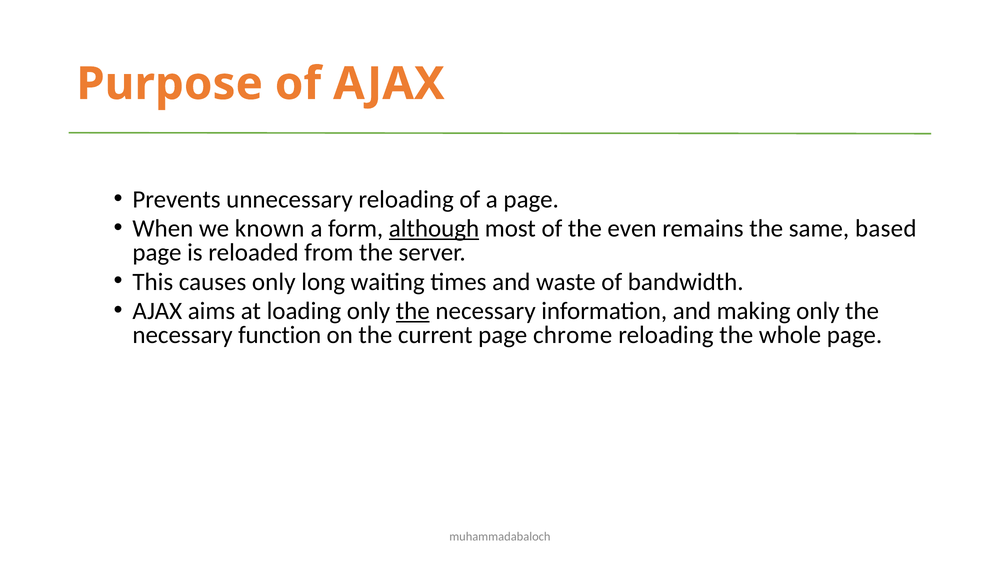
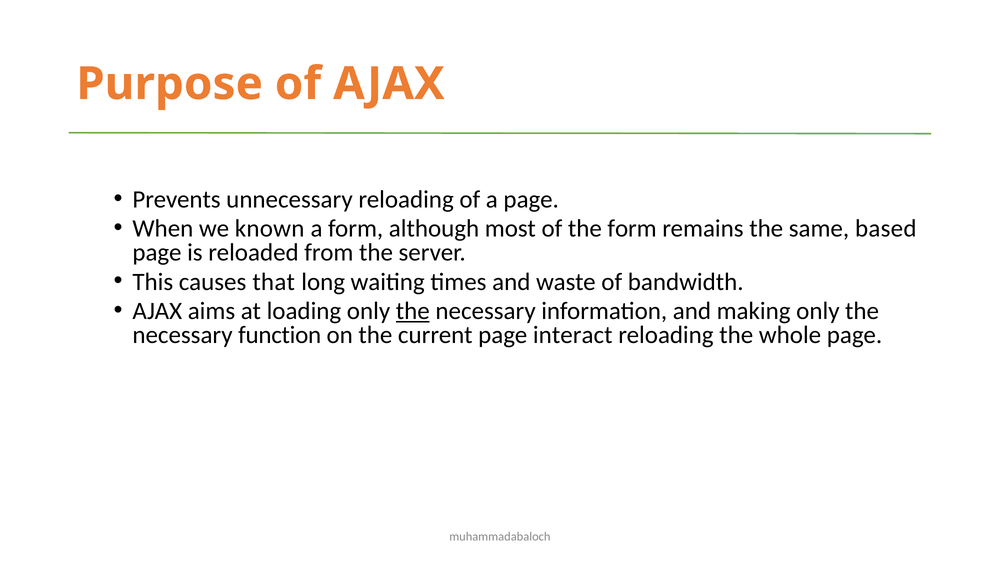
although underline: present -> none
the even: even -> form
causes only: only -> that
chrome: chrome -> interact
